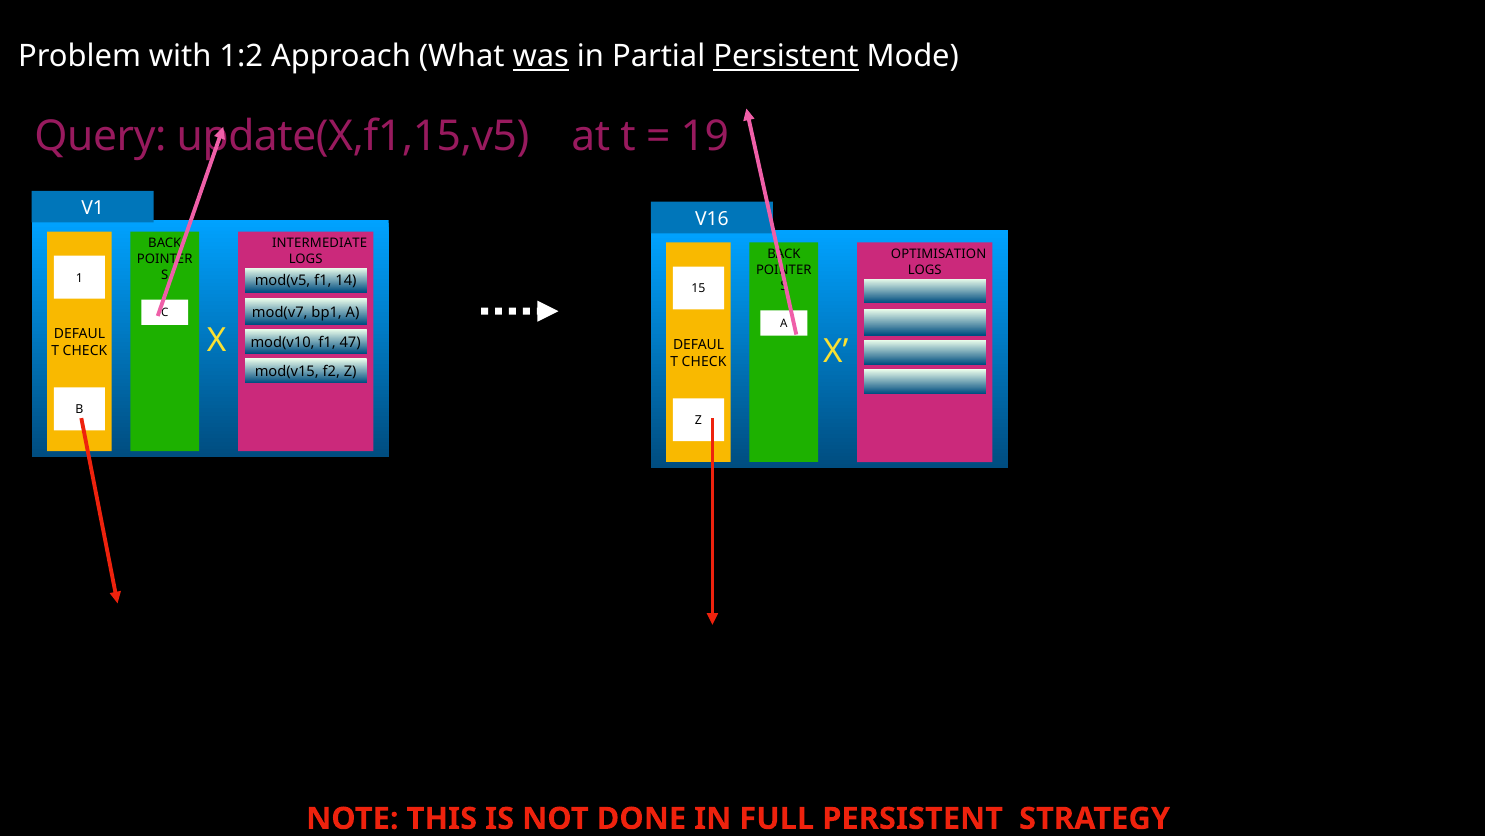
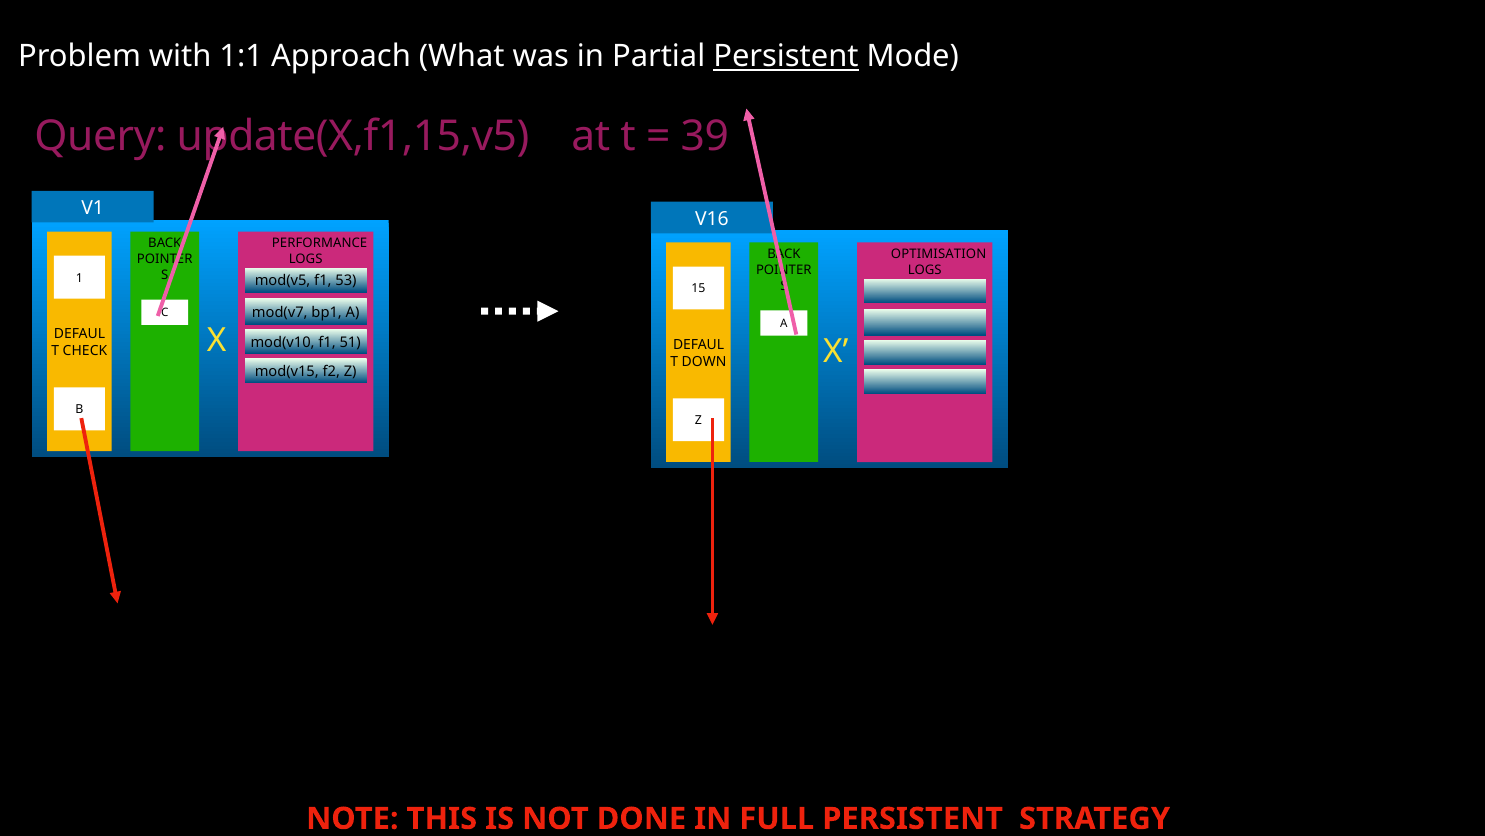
1:2: 1:2 -> 1:1
was underline: present -> none
19: 19 -> 39
INTERMEDIATE: INTERMEDIATE -> PERFORMANCE
14: 14 -> 53
47: 47 -> 51
CHECK at (704, 361): CHECK -> DOWN
